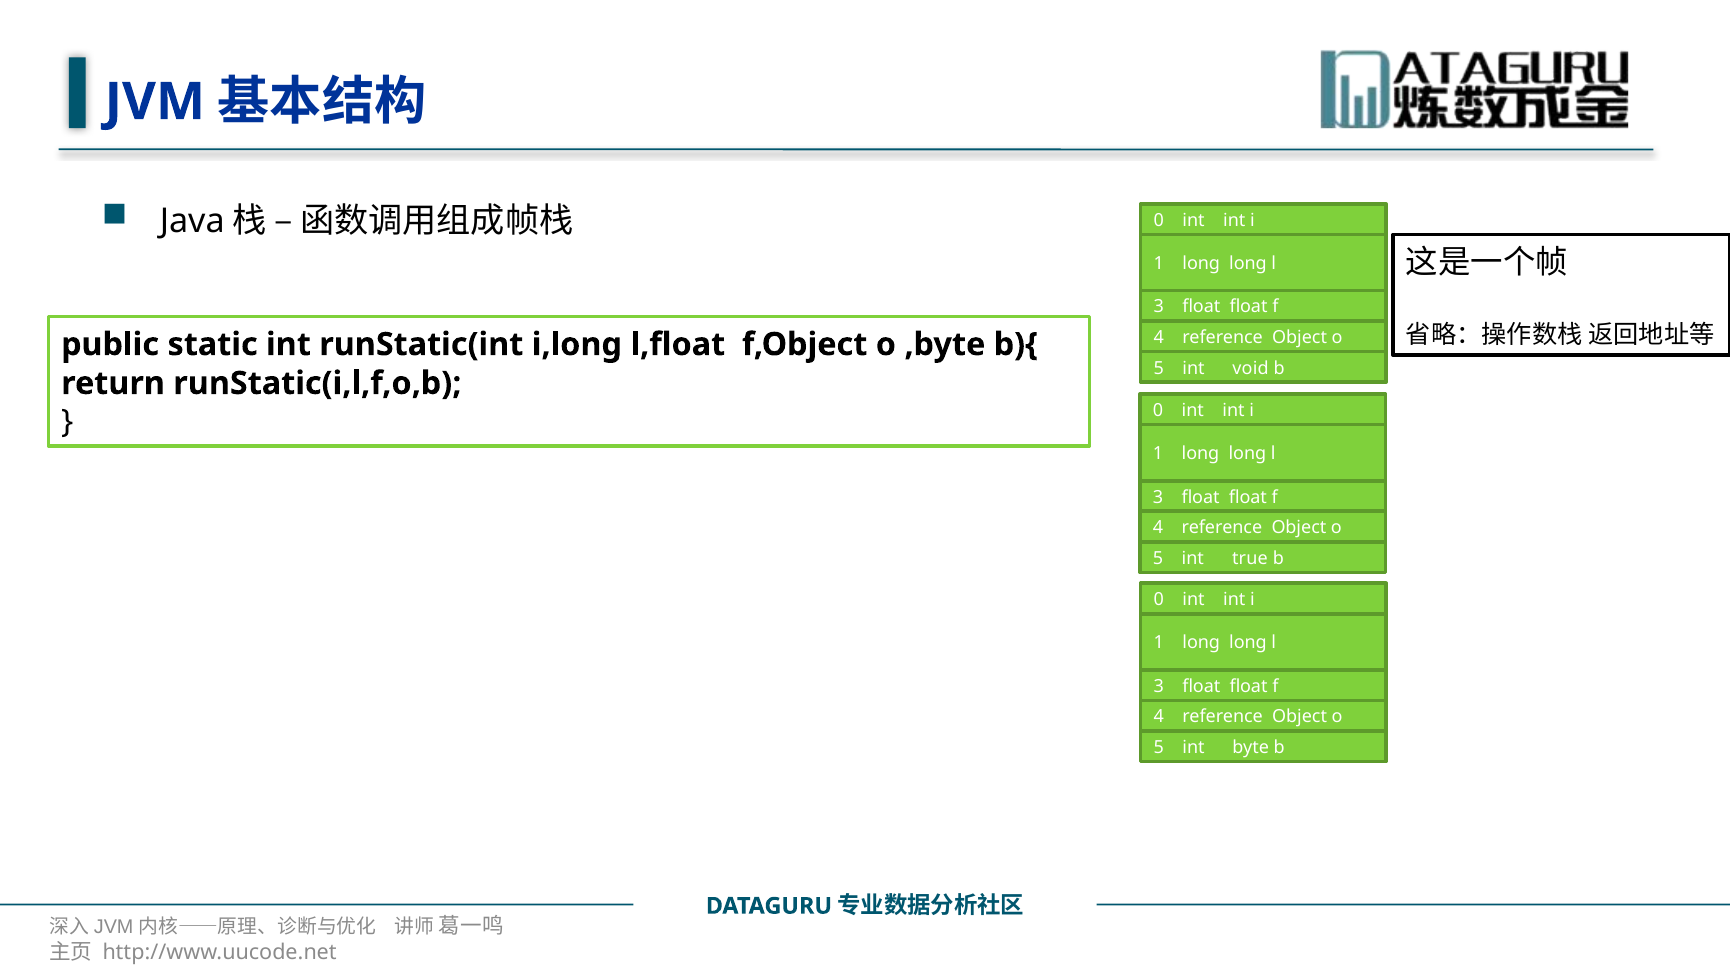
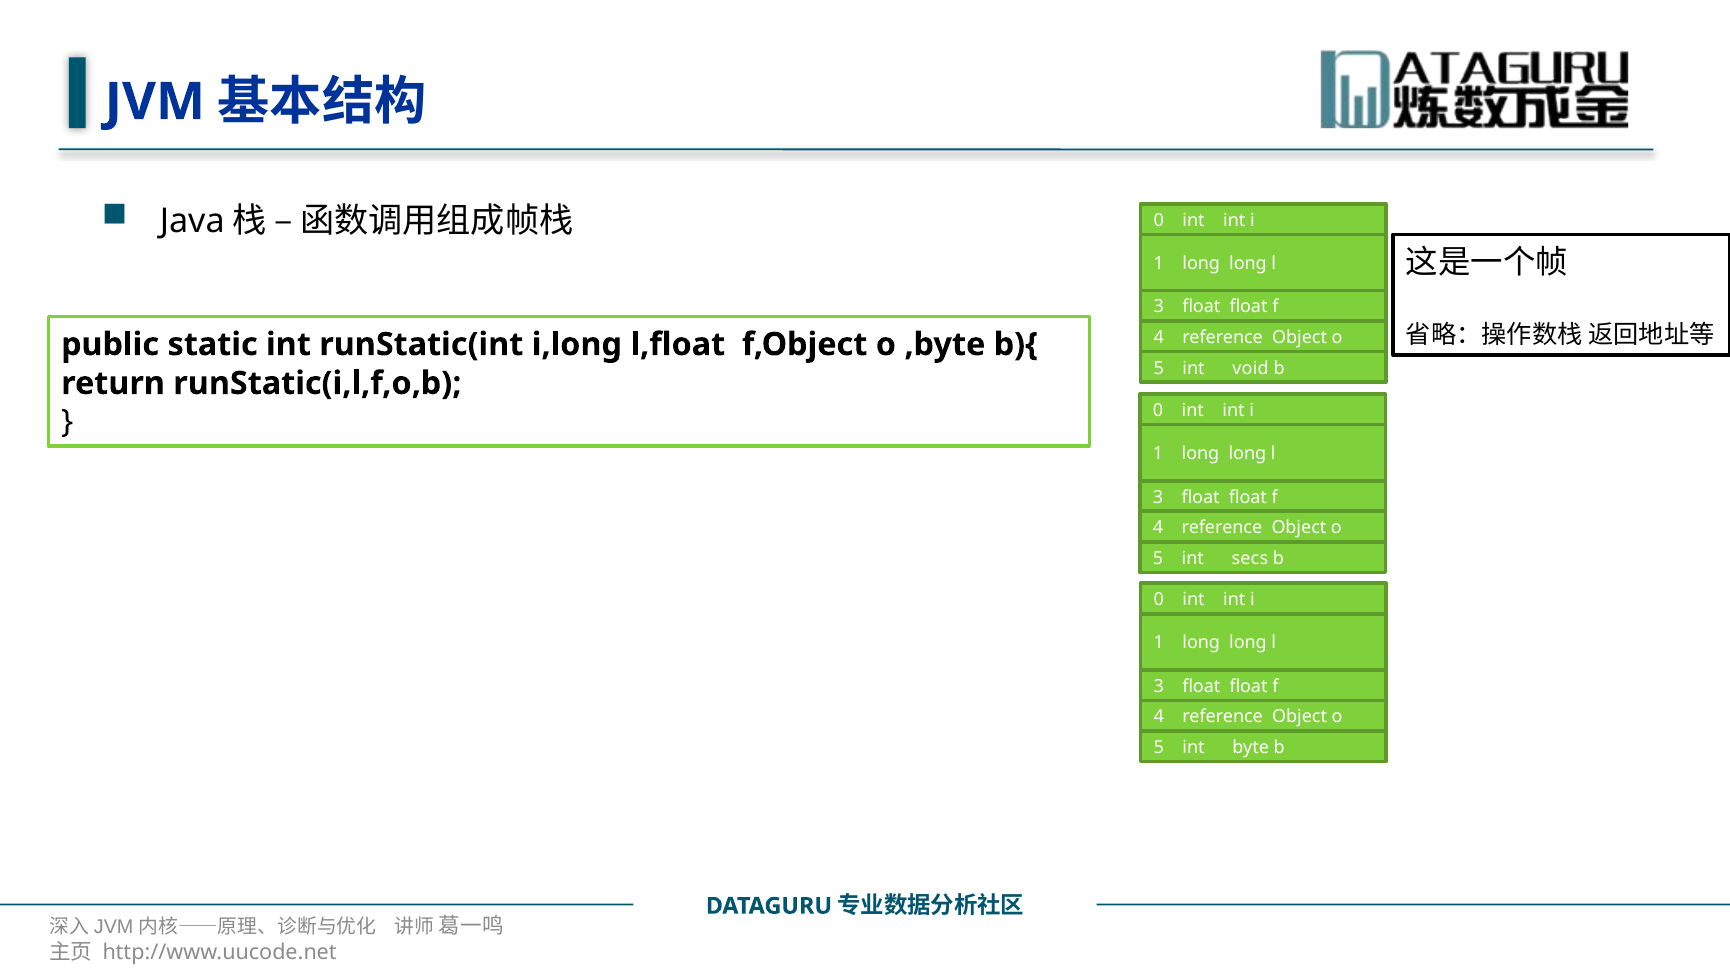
true: true -> secs
